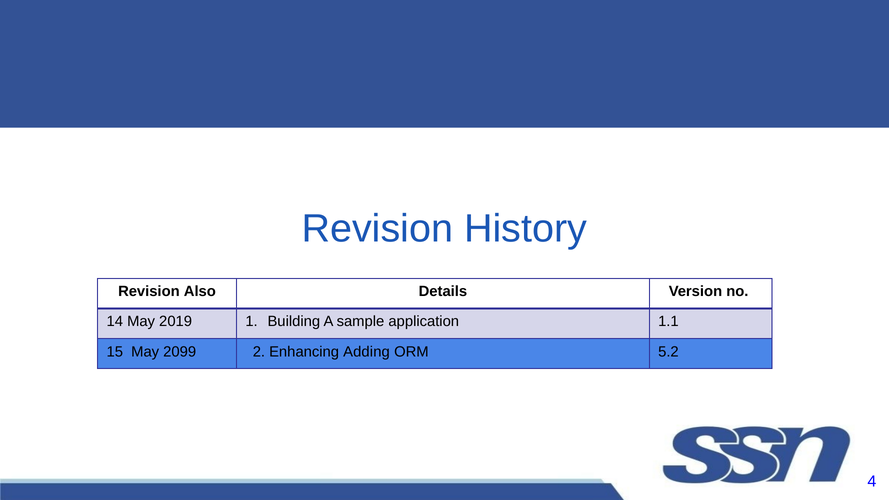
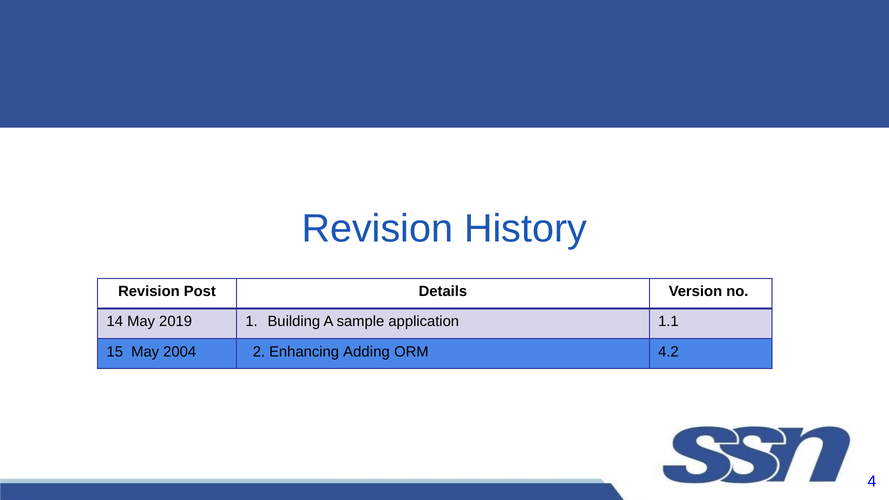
Also: Also -> Post
2099: 2099 -> 2004
5.2: 5.2 -> 4.2
